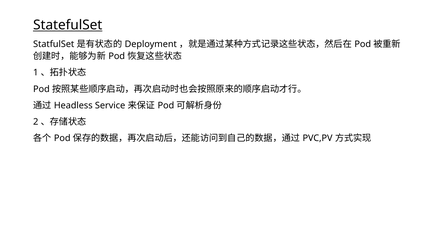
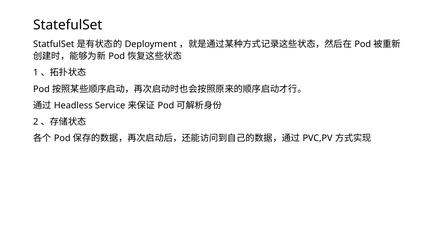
StatefulSet underline: present -> none
